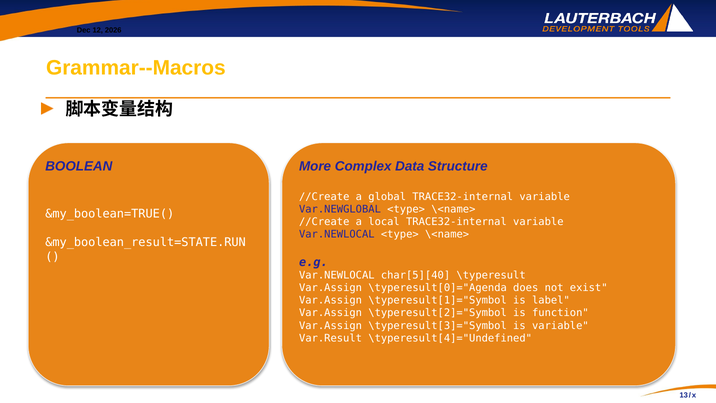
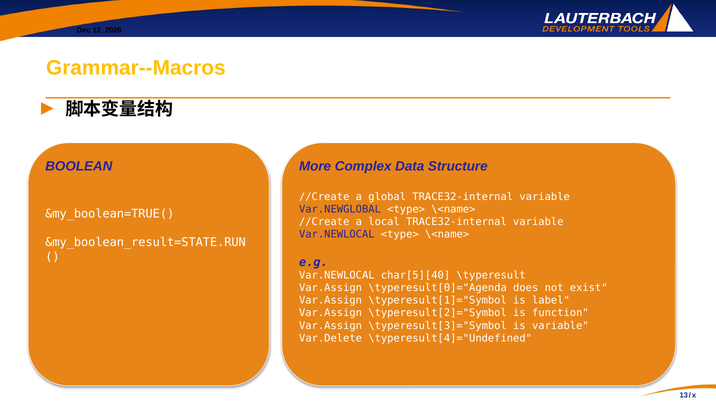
Var.Result: Var.Result -> Var.Delete
